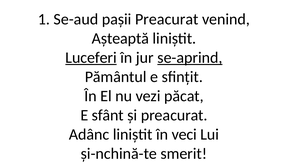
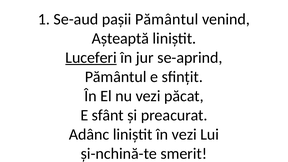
pașii Preacurat: Preacurat -> Pământul
se-aprind underline: present -> none
în veci: veci -> vezi
